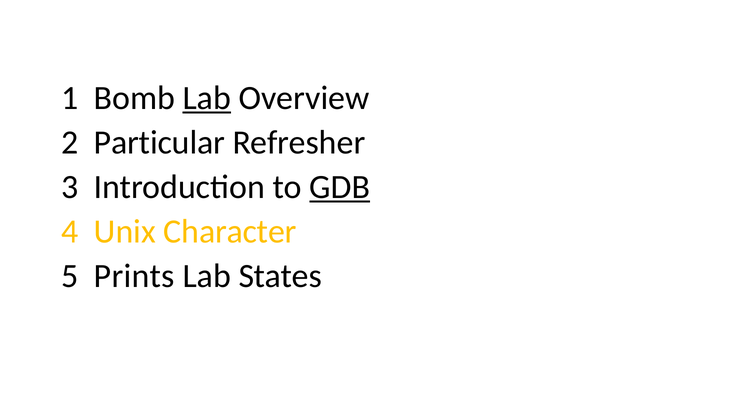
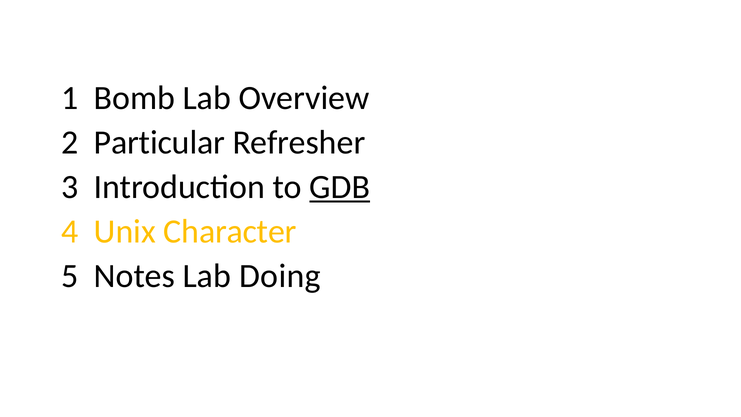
Lab at (207, 98) underline: present -> none
Prints: Prints -> Notes
States: States -> Doing
